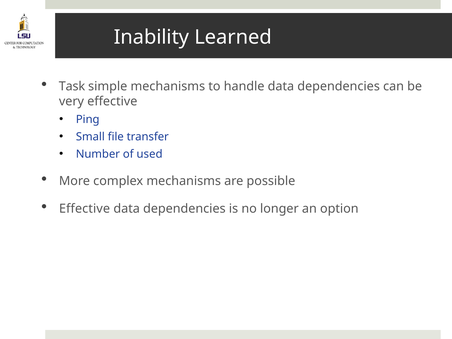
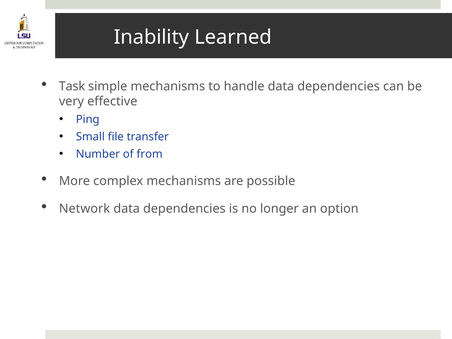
used: used -> from
Effective at (85, 209): Effective -> Network
